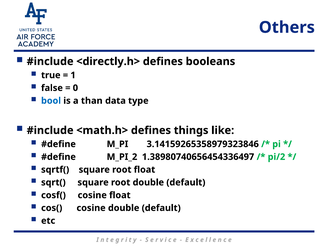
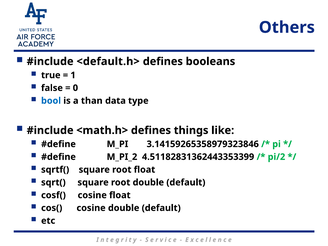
<directly.h>: <directly.h> -> <default.h>
1.38980740656454336497: 1.38980740656454336497 -> 4.51182831362443353399
